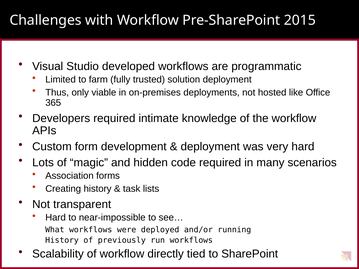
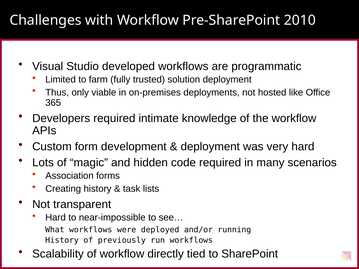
2015: 2015 -> 2010
